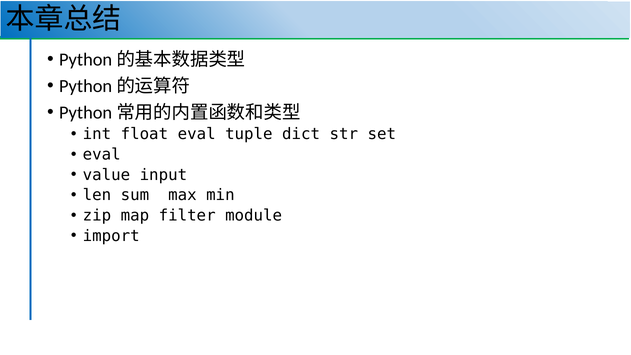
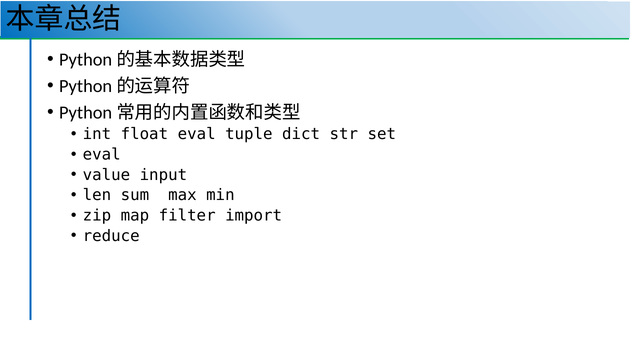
module: module -> import
import: import -> reduce
